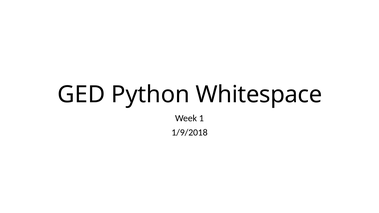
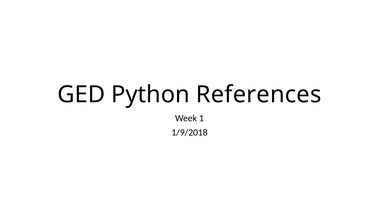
Whitespace: Whitespace -> References
